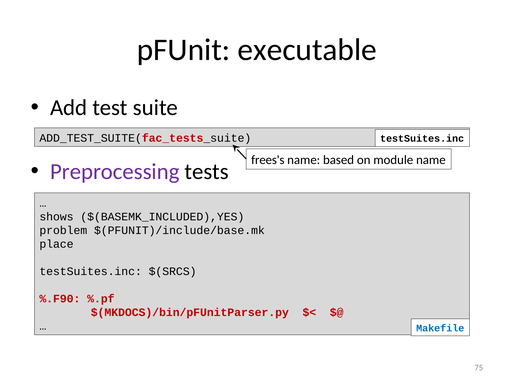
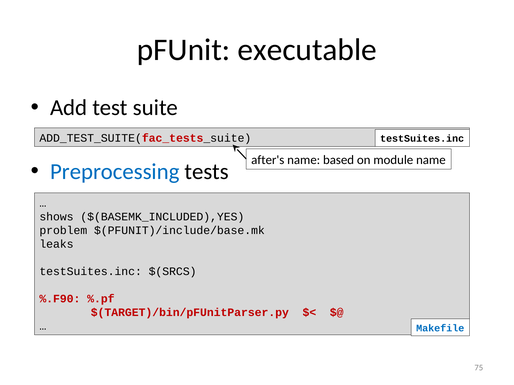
frees's: frees's -> after's
Preprocessing colour: purple -> blue
place: place -> leaks
$(MKDOCS)/bin/pFUnitParser.py: $(MKDOCS)/bin/pFUnitParser.py -> $(TARGET)/bin/pFUnitParser.py
